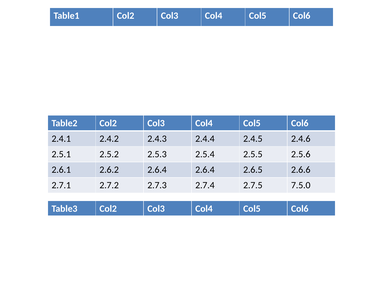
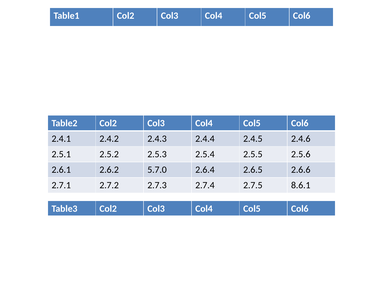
2.6.2 2.6.4: 2.6.4 -> 5.7.0
7.5.0: 7.5.0 -> 8.6.1
